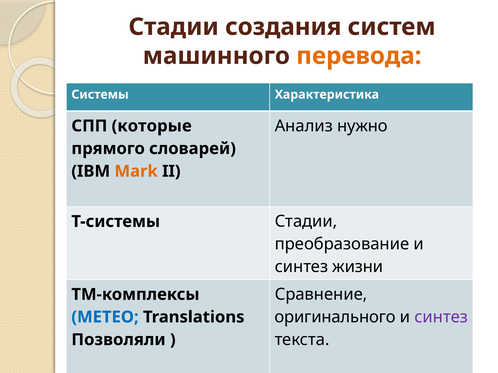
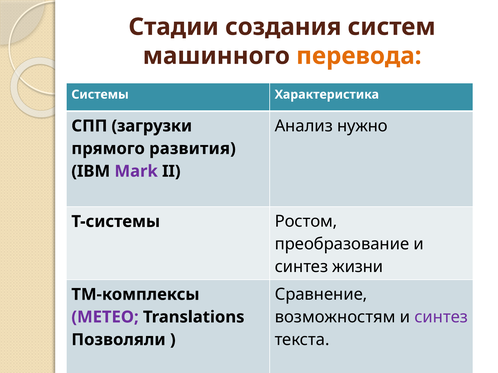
которые: которые -> загрузки
словарей: словарей -> развития
Mark colour: orange -> purple
Т-системы Стадии: Стадии -> Ростом
оригинального: оригинального -> возможностям
METEO colour: blue -> purple
